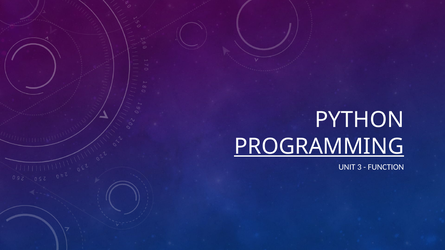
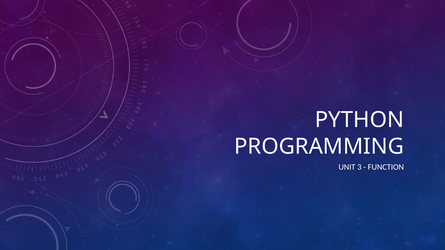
PROGRAMMING underline: present -> none
